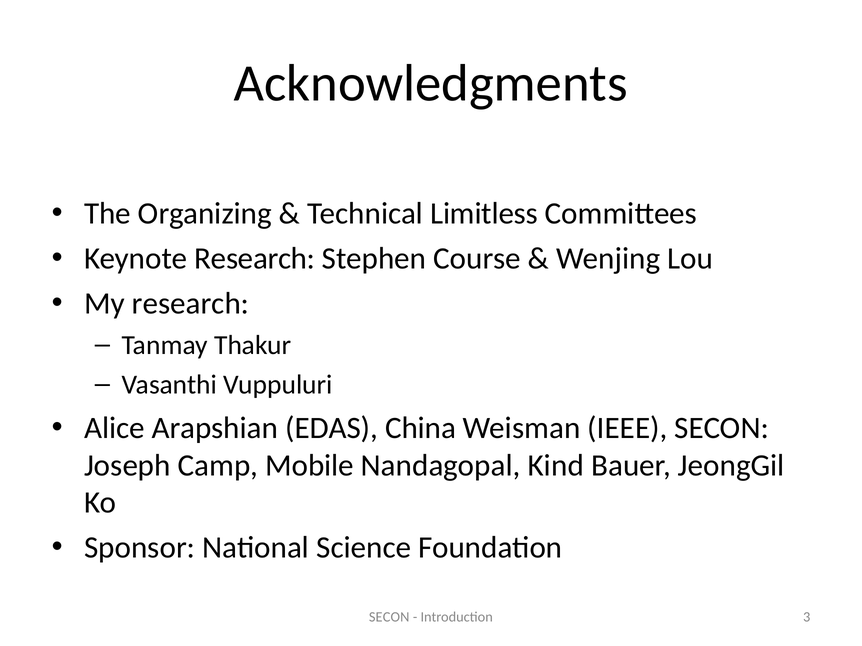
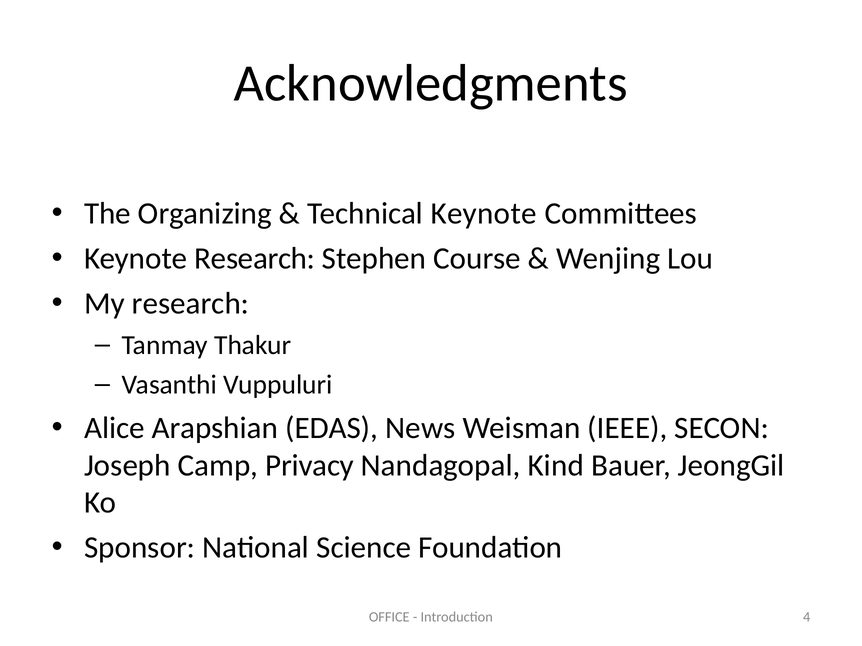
Technical Limitless: Limitless -> Keynote
China: China -> News
Mobile: Mobile -> Privacy
SECON at (389, 617): SECON -> OFFICE
3: 3 -> 4
